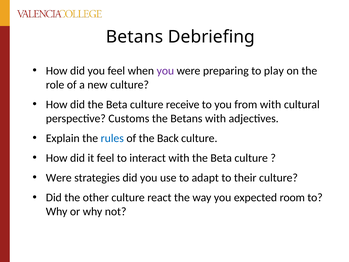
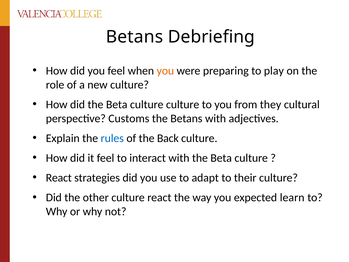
you at (165, 71) colour: purple -> orange
culture receive: receive -> culture
from with: with -> they
Were at (59, 178): Were -> React
room: room -> learn
